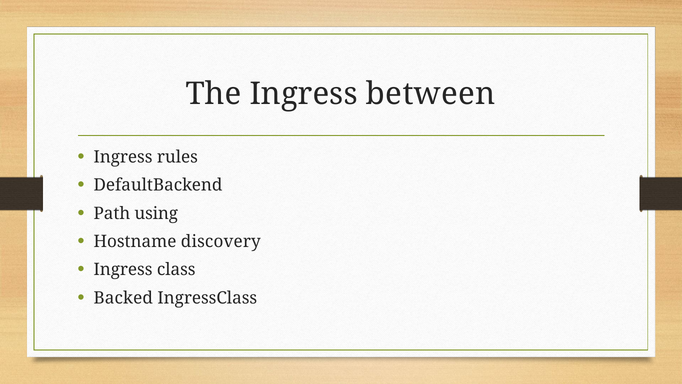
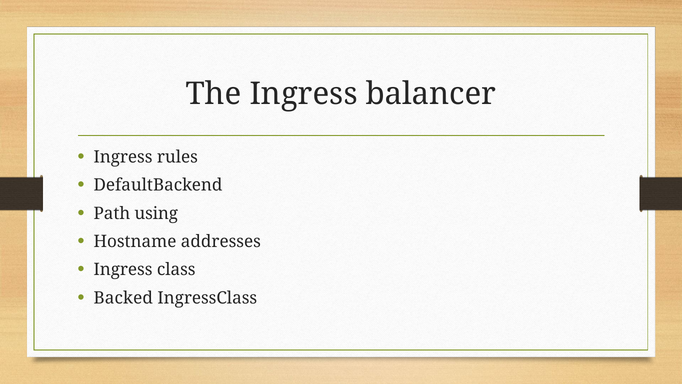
between: between -> balancer
discovery: discovery -> addresses
